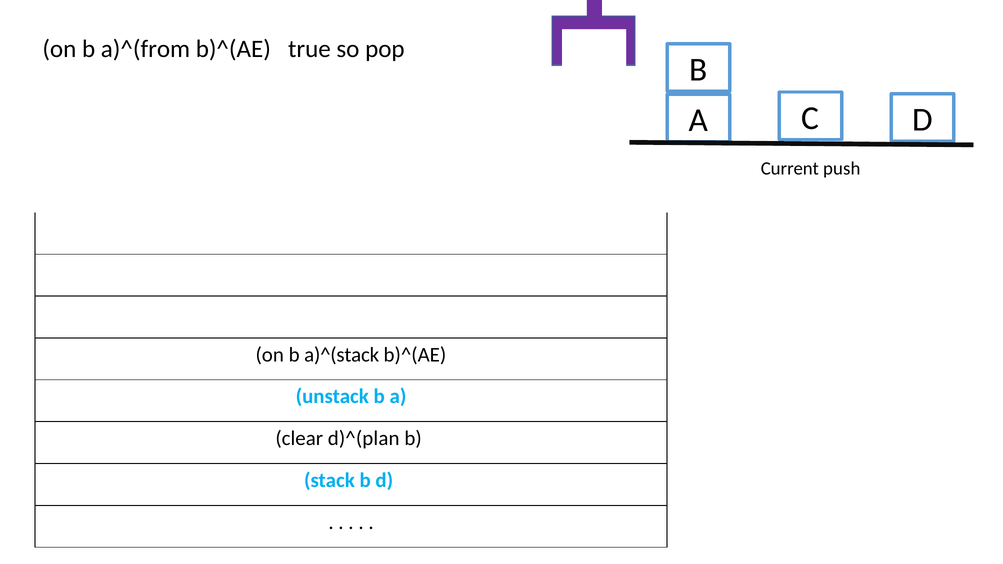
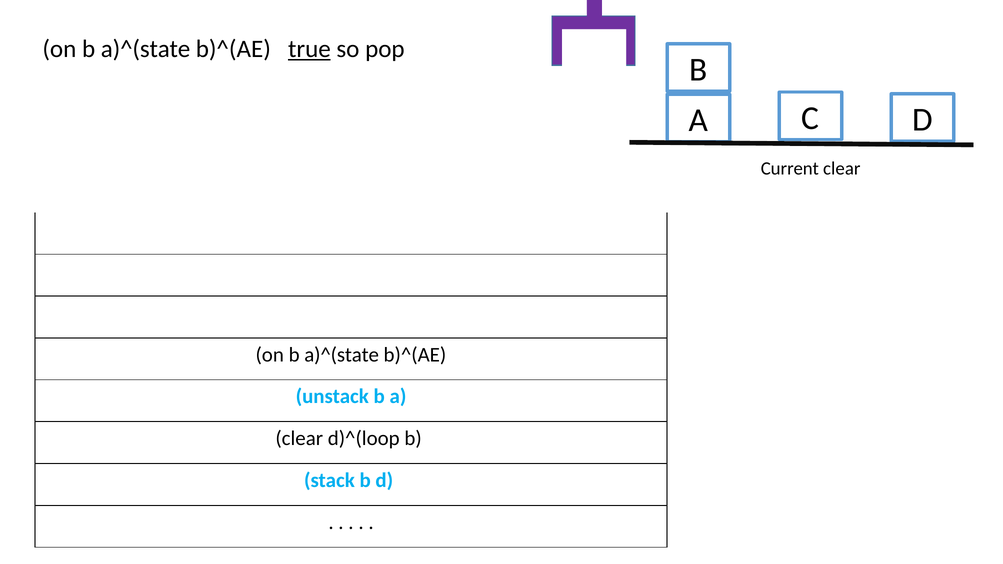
a)^(from at (145, 49): a)^(from -> a)^(state
true underline: none -> present
Current push: push -> clear
a)^(stack at (342, 355): a)^(stack -> a)^(state
d)^(plan: d)^(plan -> d)^(loop
